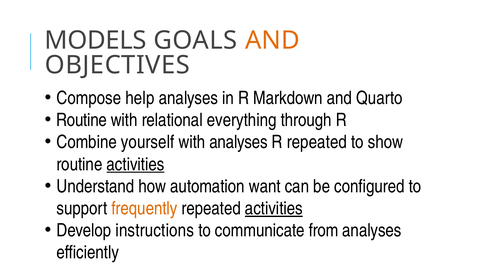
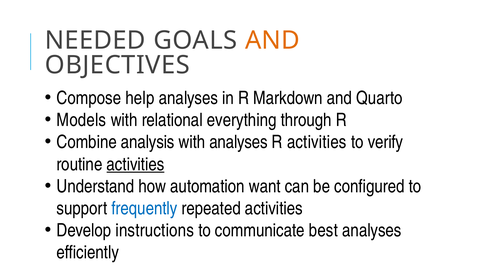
MODELS: MODELS -> NEEDED
Routine at (82, 120): Routine -> Models
yourself: yourself -> analysis
R repeated: repeated -> activities
show: show -> verify
frequently colour: orange -> blue
activities at (274, 209) underline: present -> none
from: from -> best
